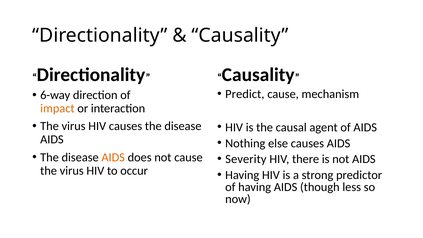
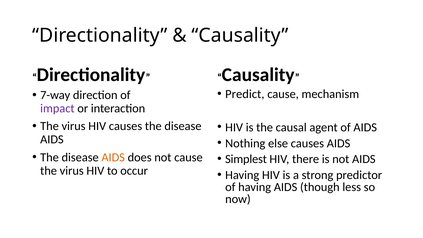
6-way: 6-way -> 7-way
impact colour: orange -> purple
Severity: Severity -> Simplest
